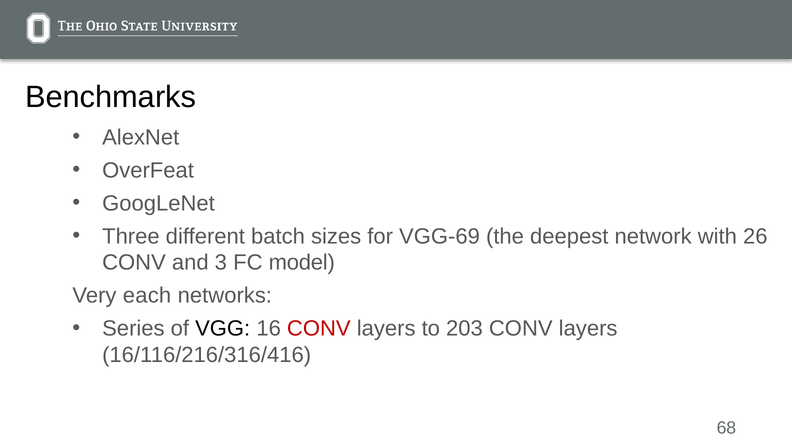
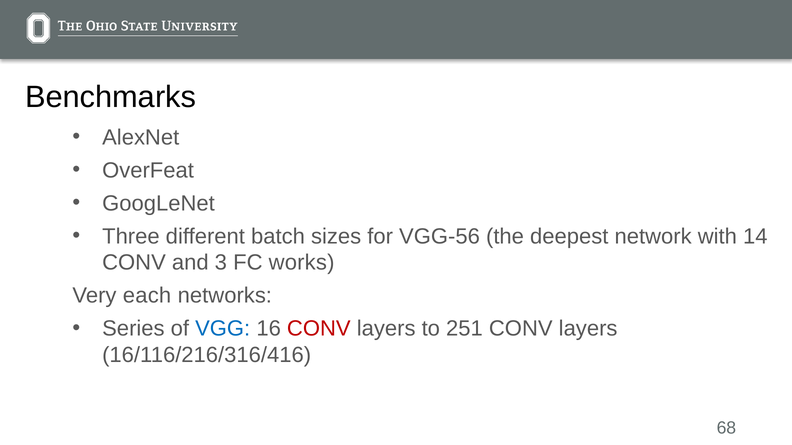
VGG-69: VGG-69 -> VGG-56
26: 26 -> 14
model: model -> works
VGG colour: black -> blue
203: 203 -> 251
